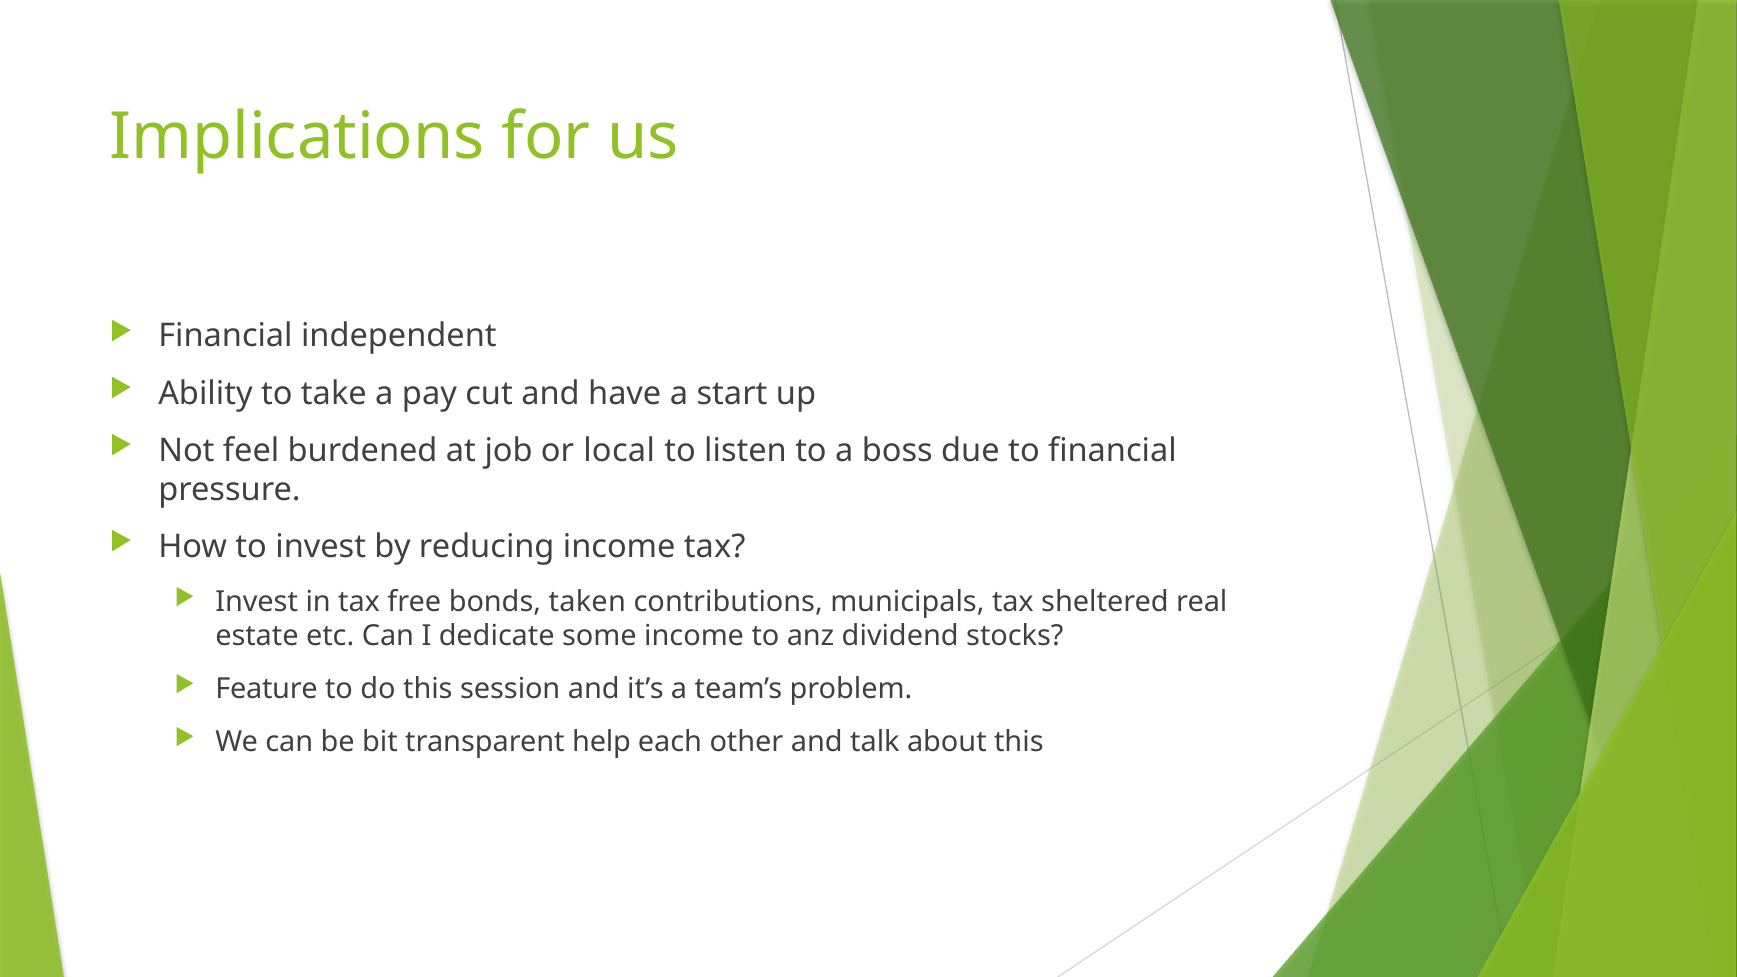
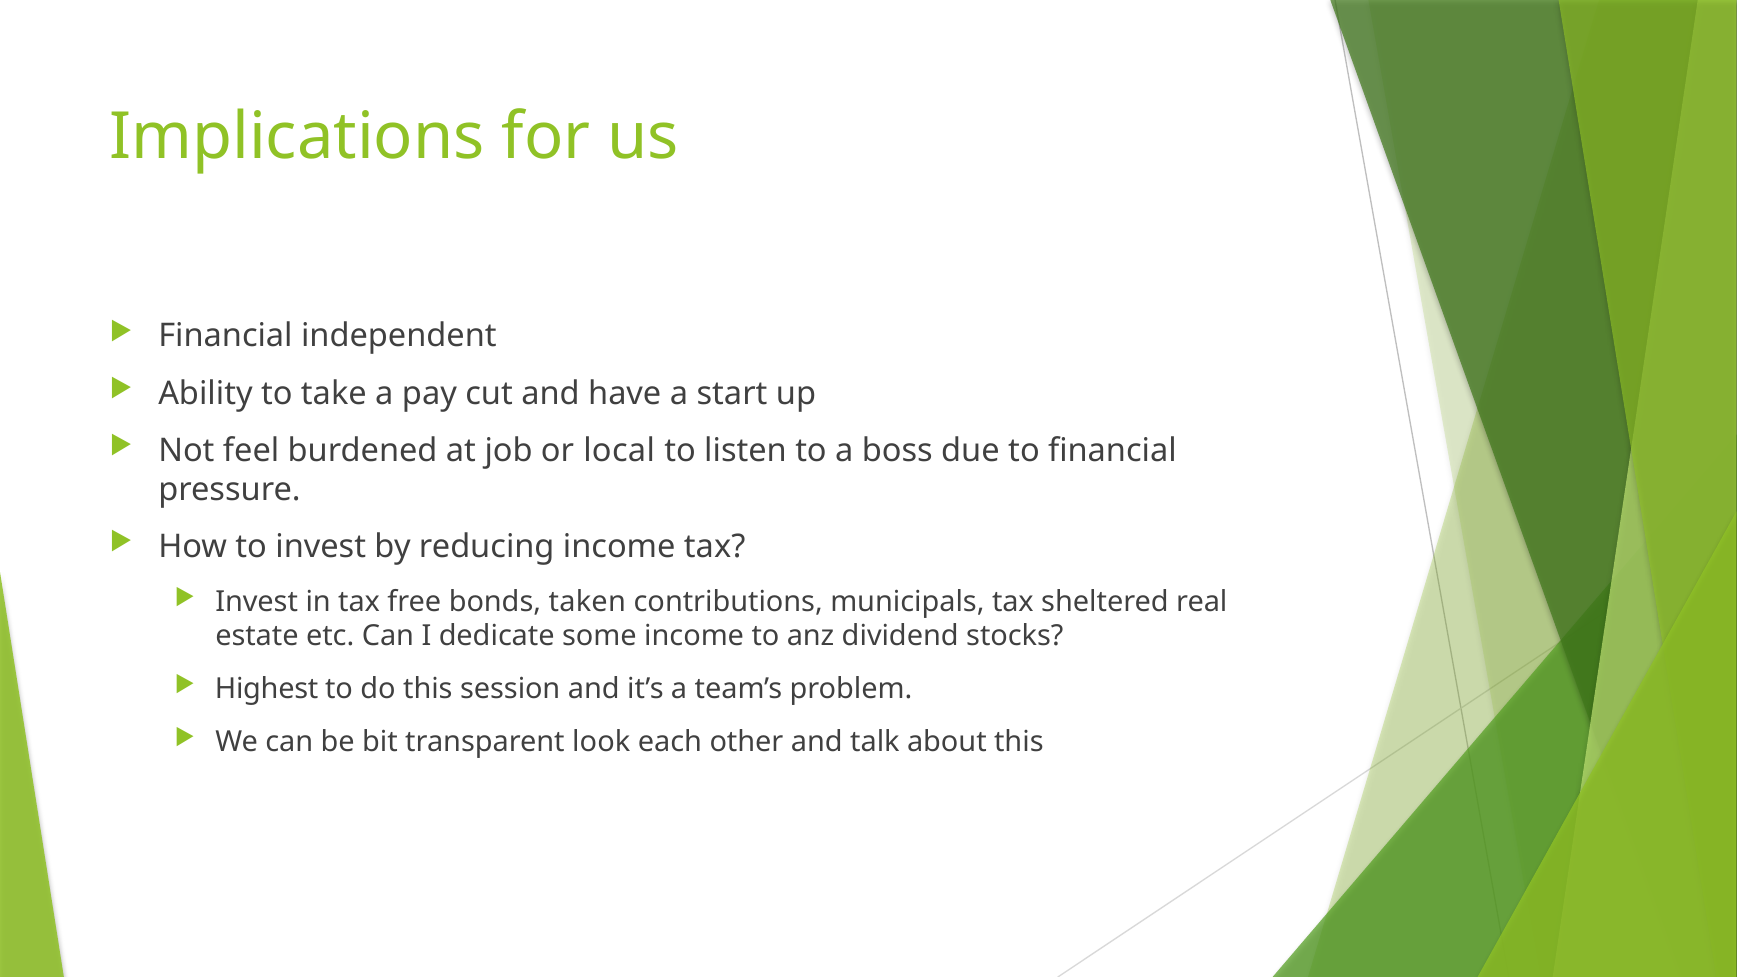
Feature: Feature -> Highest
help: help -> look
